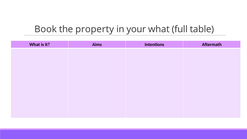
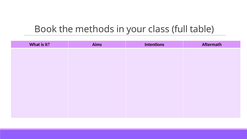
property: property -> methods
your what: what -> class
